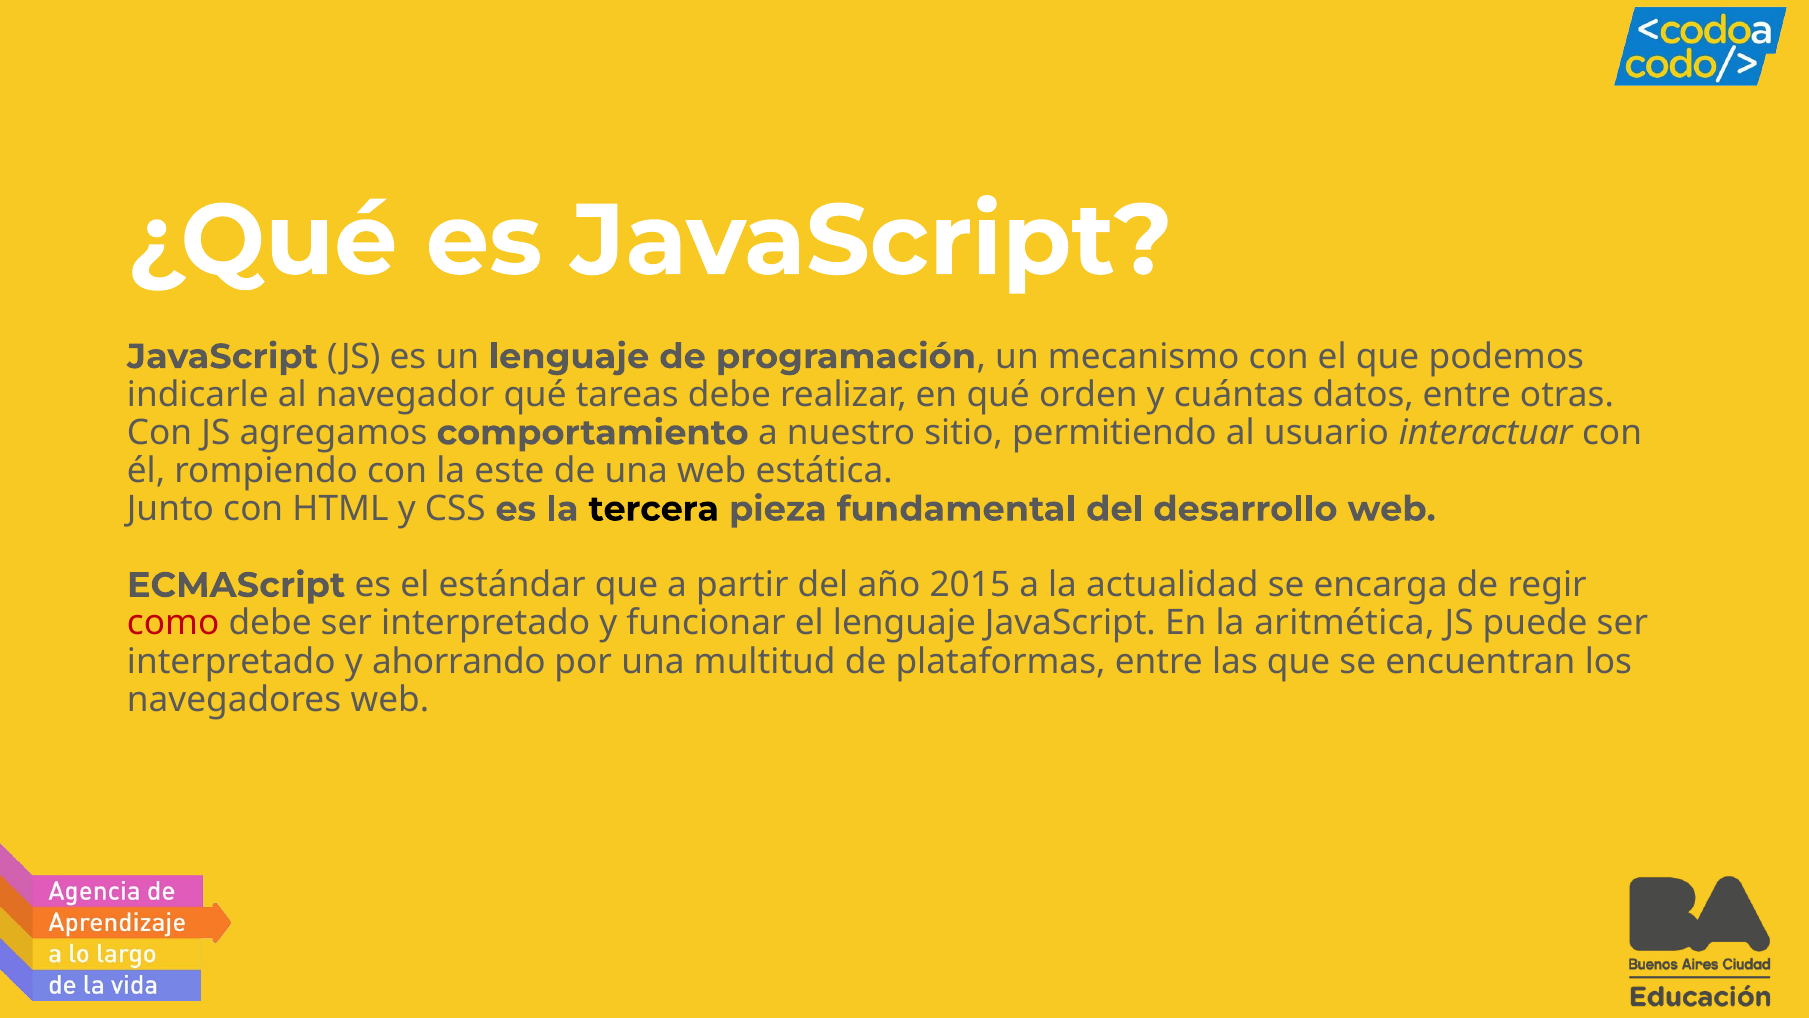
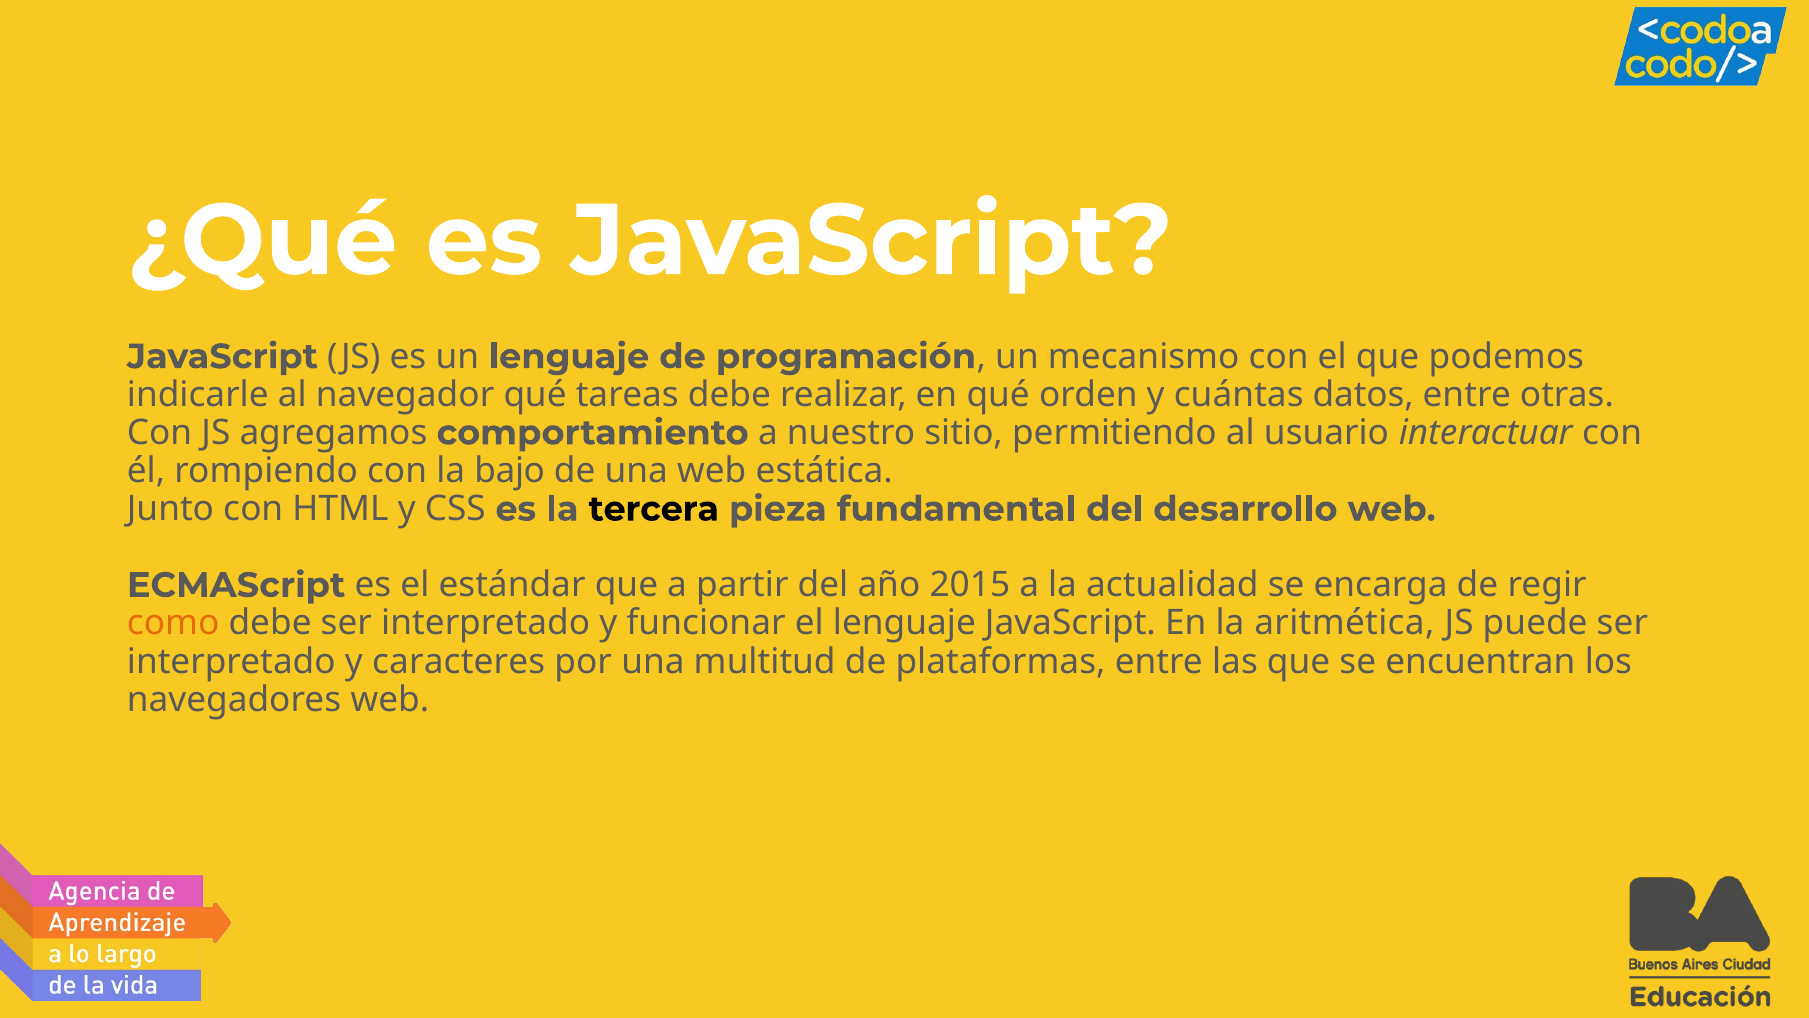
este: este -> bajo
como colour: red -> orange
ahorrando: ahorrando -> caracteres
